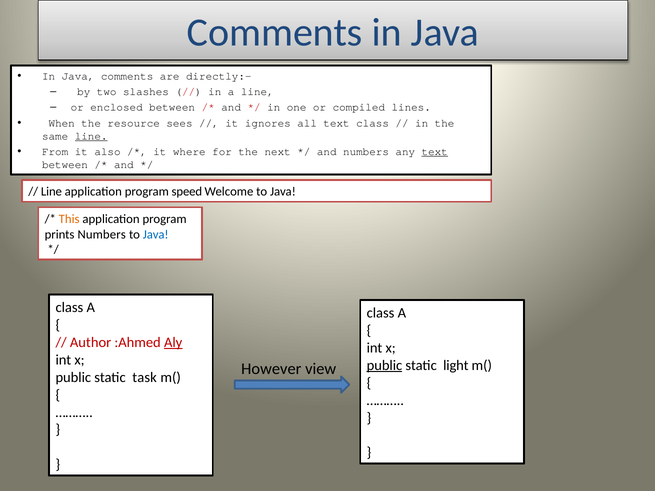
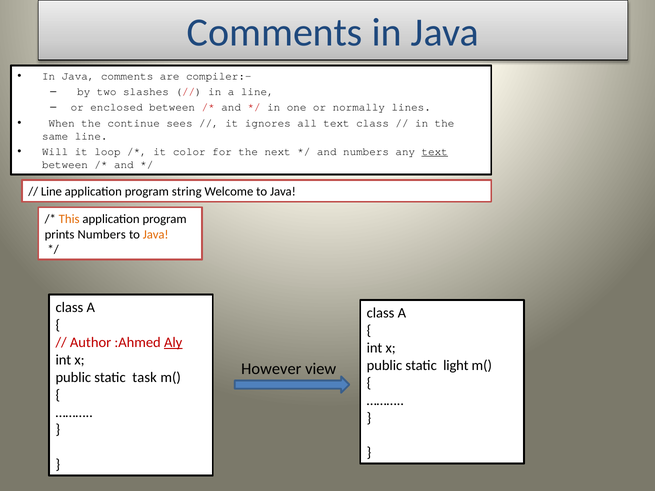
directly:-: directly:- -> compiler:-
compiled: compiled -> normally
resource: resource -> continue
line at (91, 136) underline: present -> none
From: From -> Will
also: also -> loop
where: where -> color
speed: speed -> string
Java at (156, 234) colour: blue -> orange
public at (384, 366) underline: present -> none
